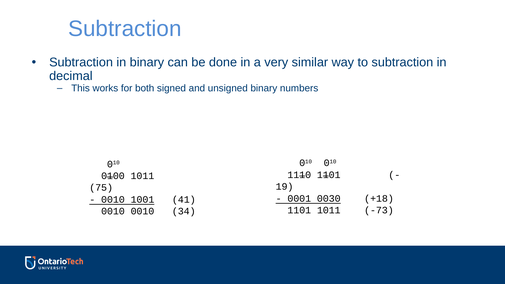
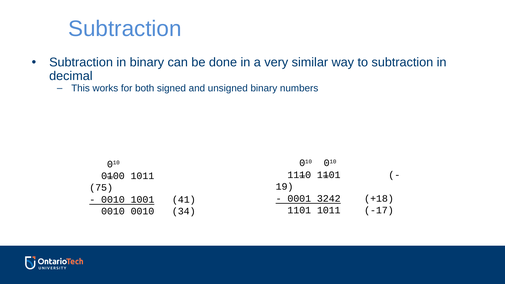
0030: 0030 -> 3242
-73: -73 -> -17
